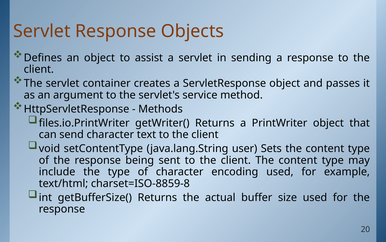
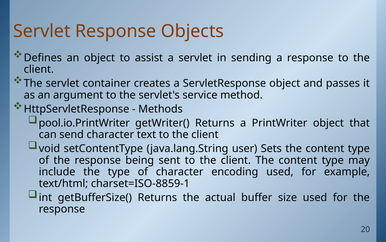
files.io.PrintWriter: files.io.PrintWriter -> pool.io.PrintWriter
charset=ISO-8859-8: charset=ISO-8859-8 -> charset=ISO-8859-1
